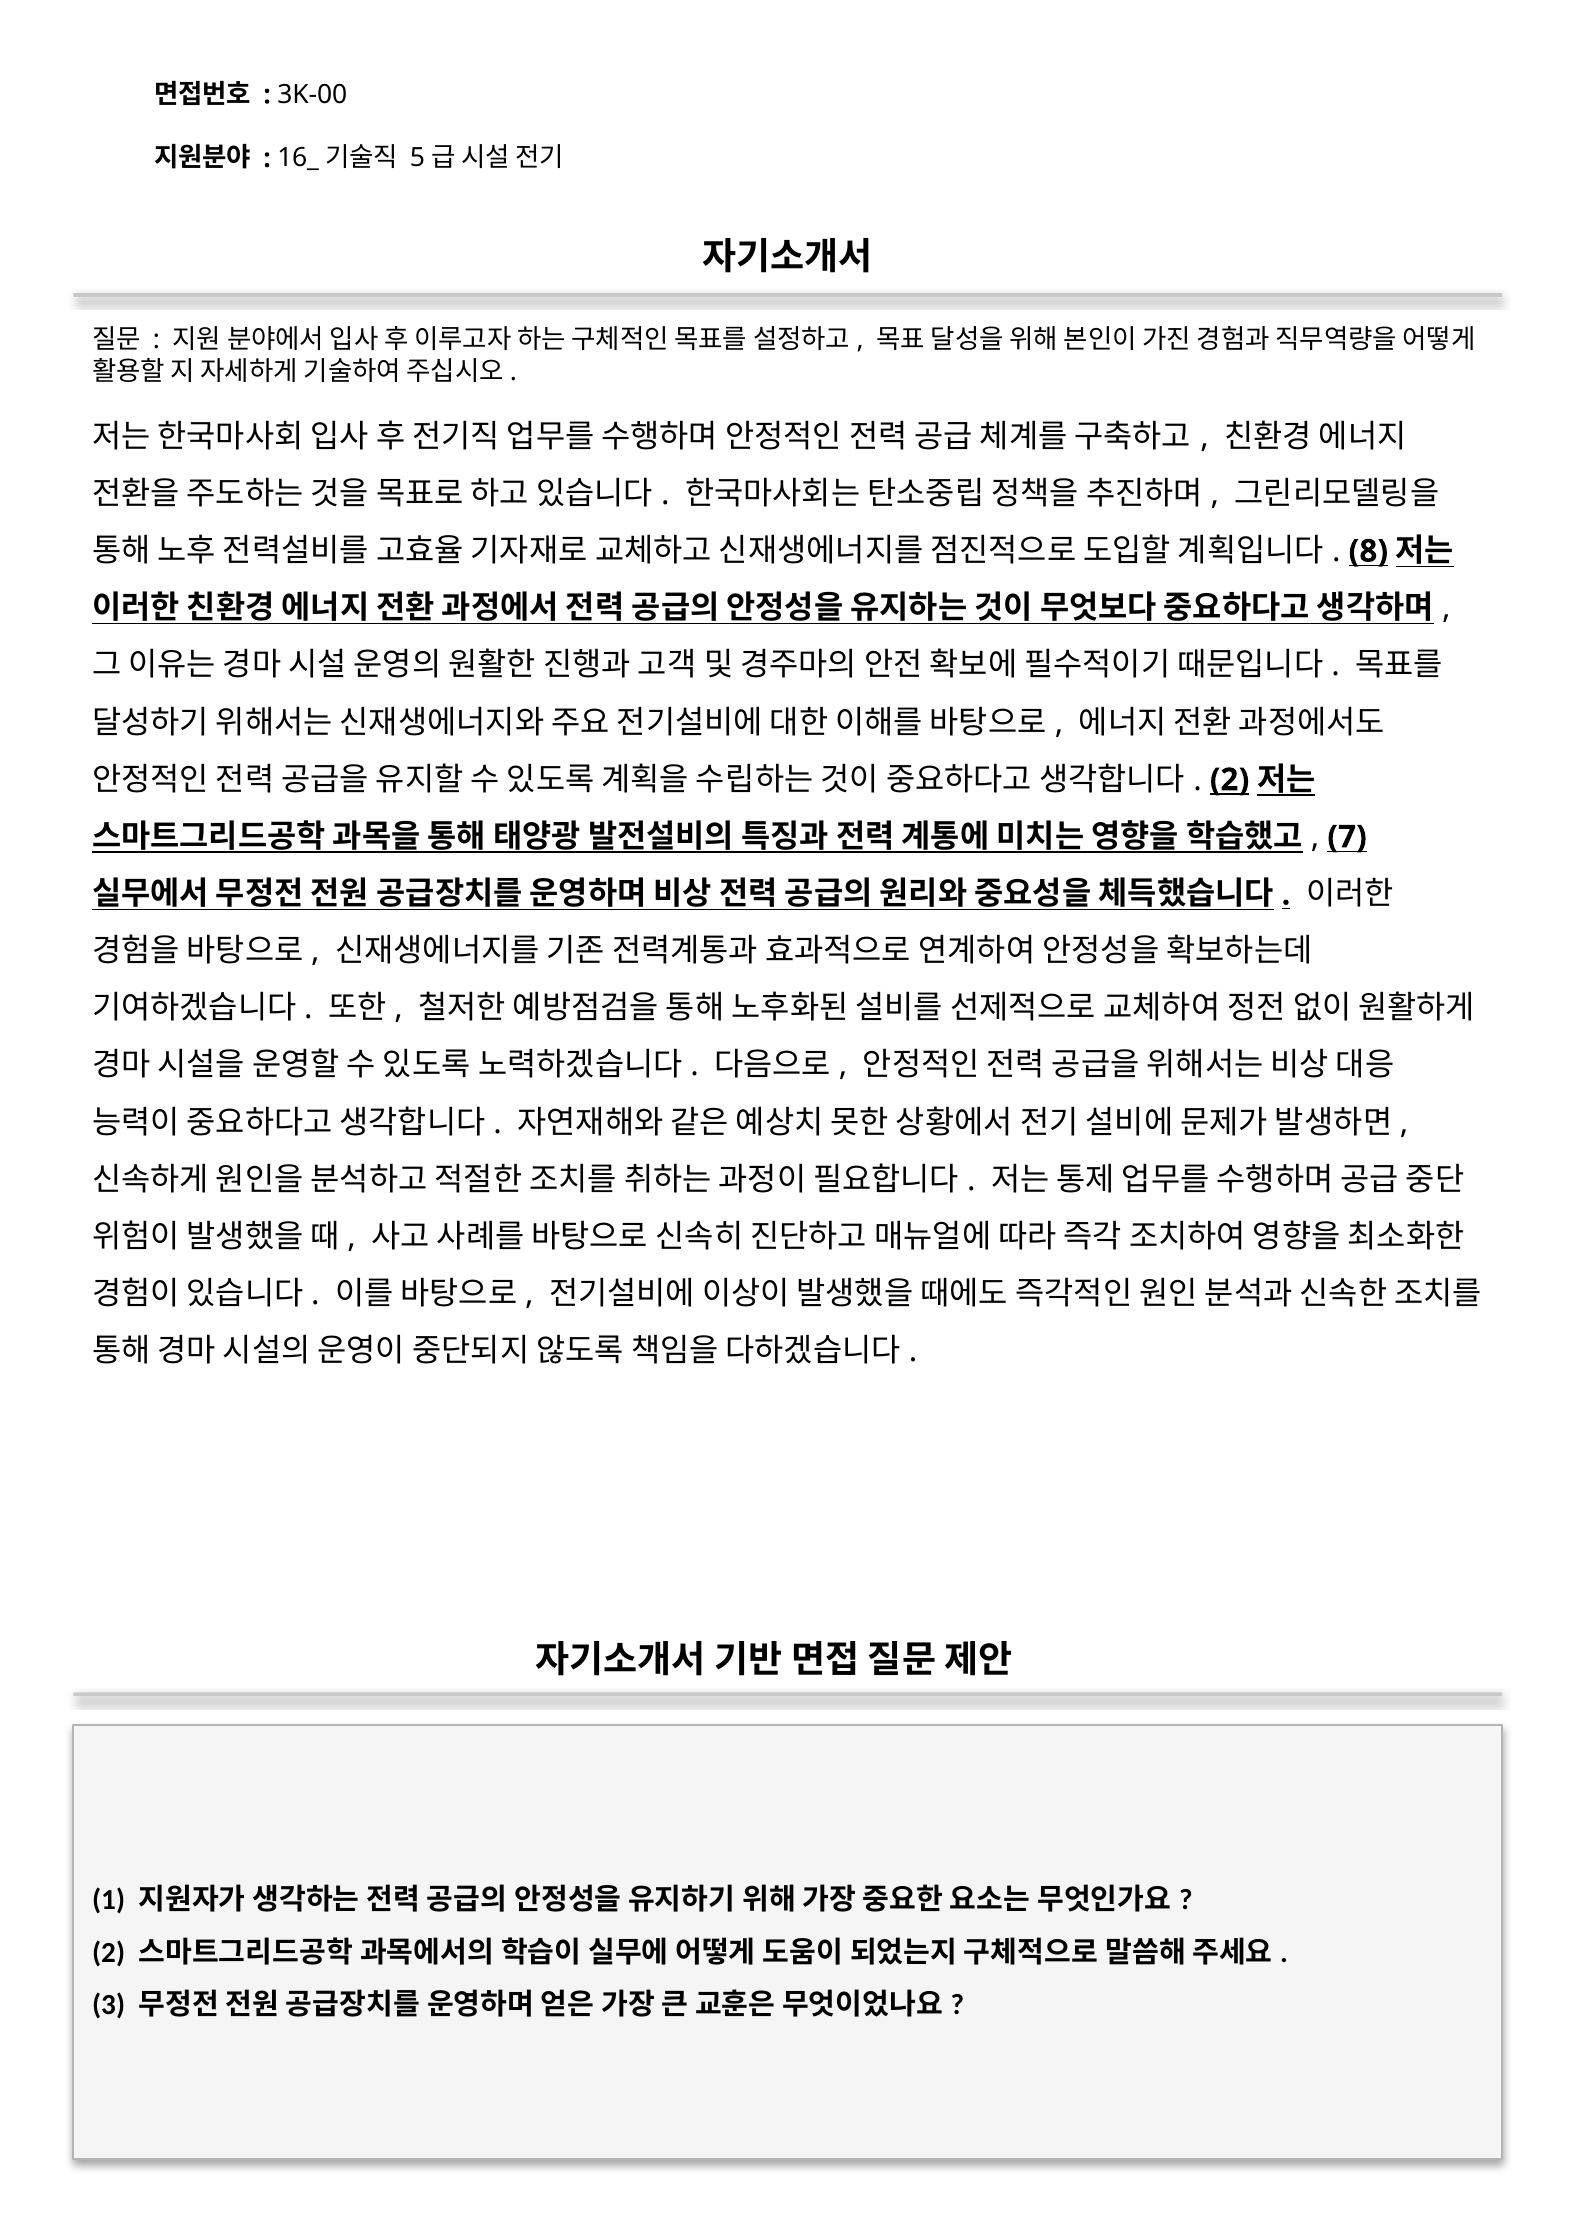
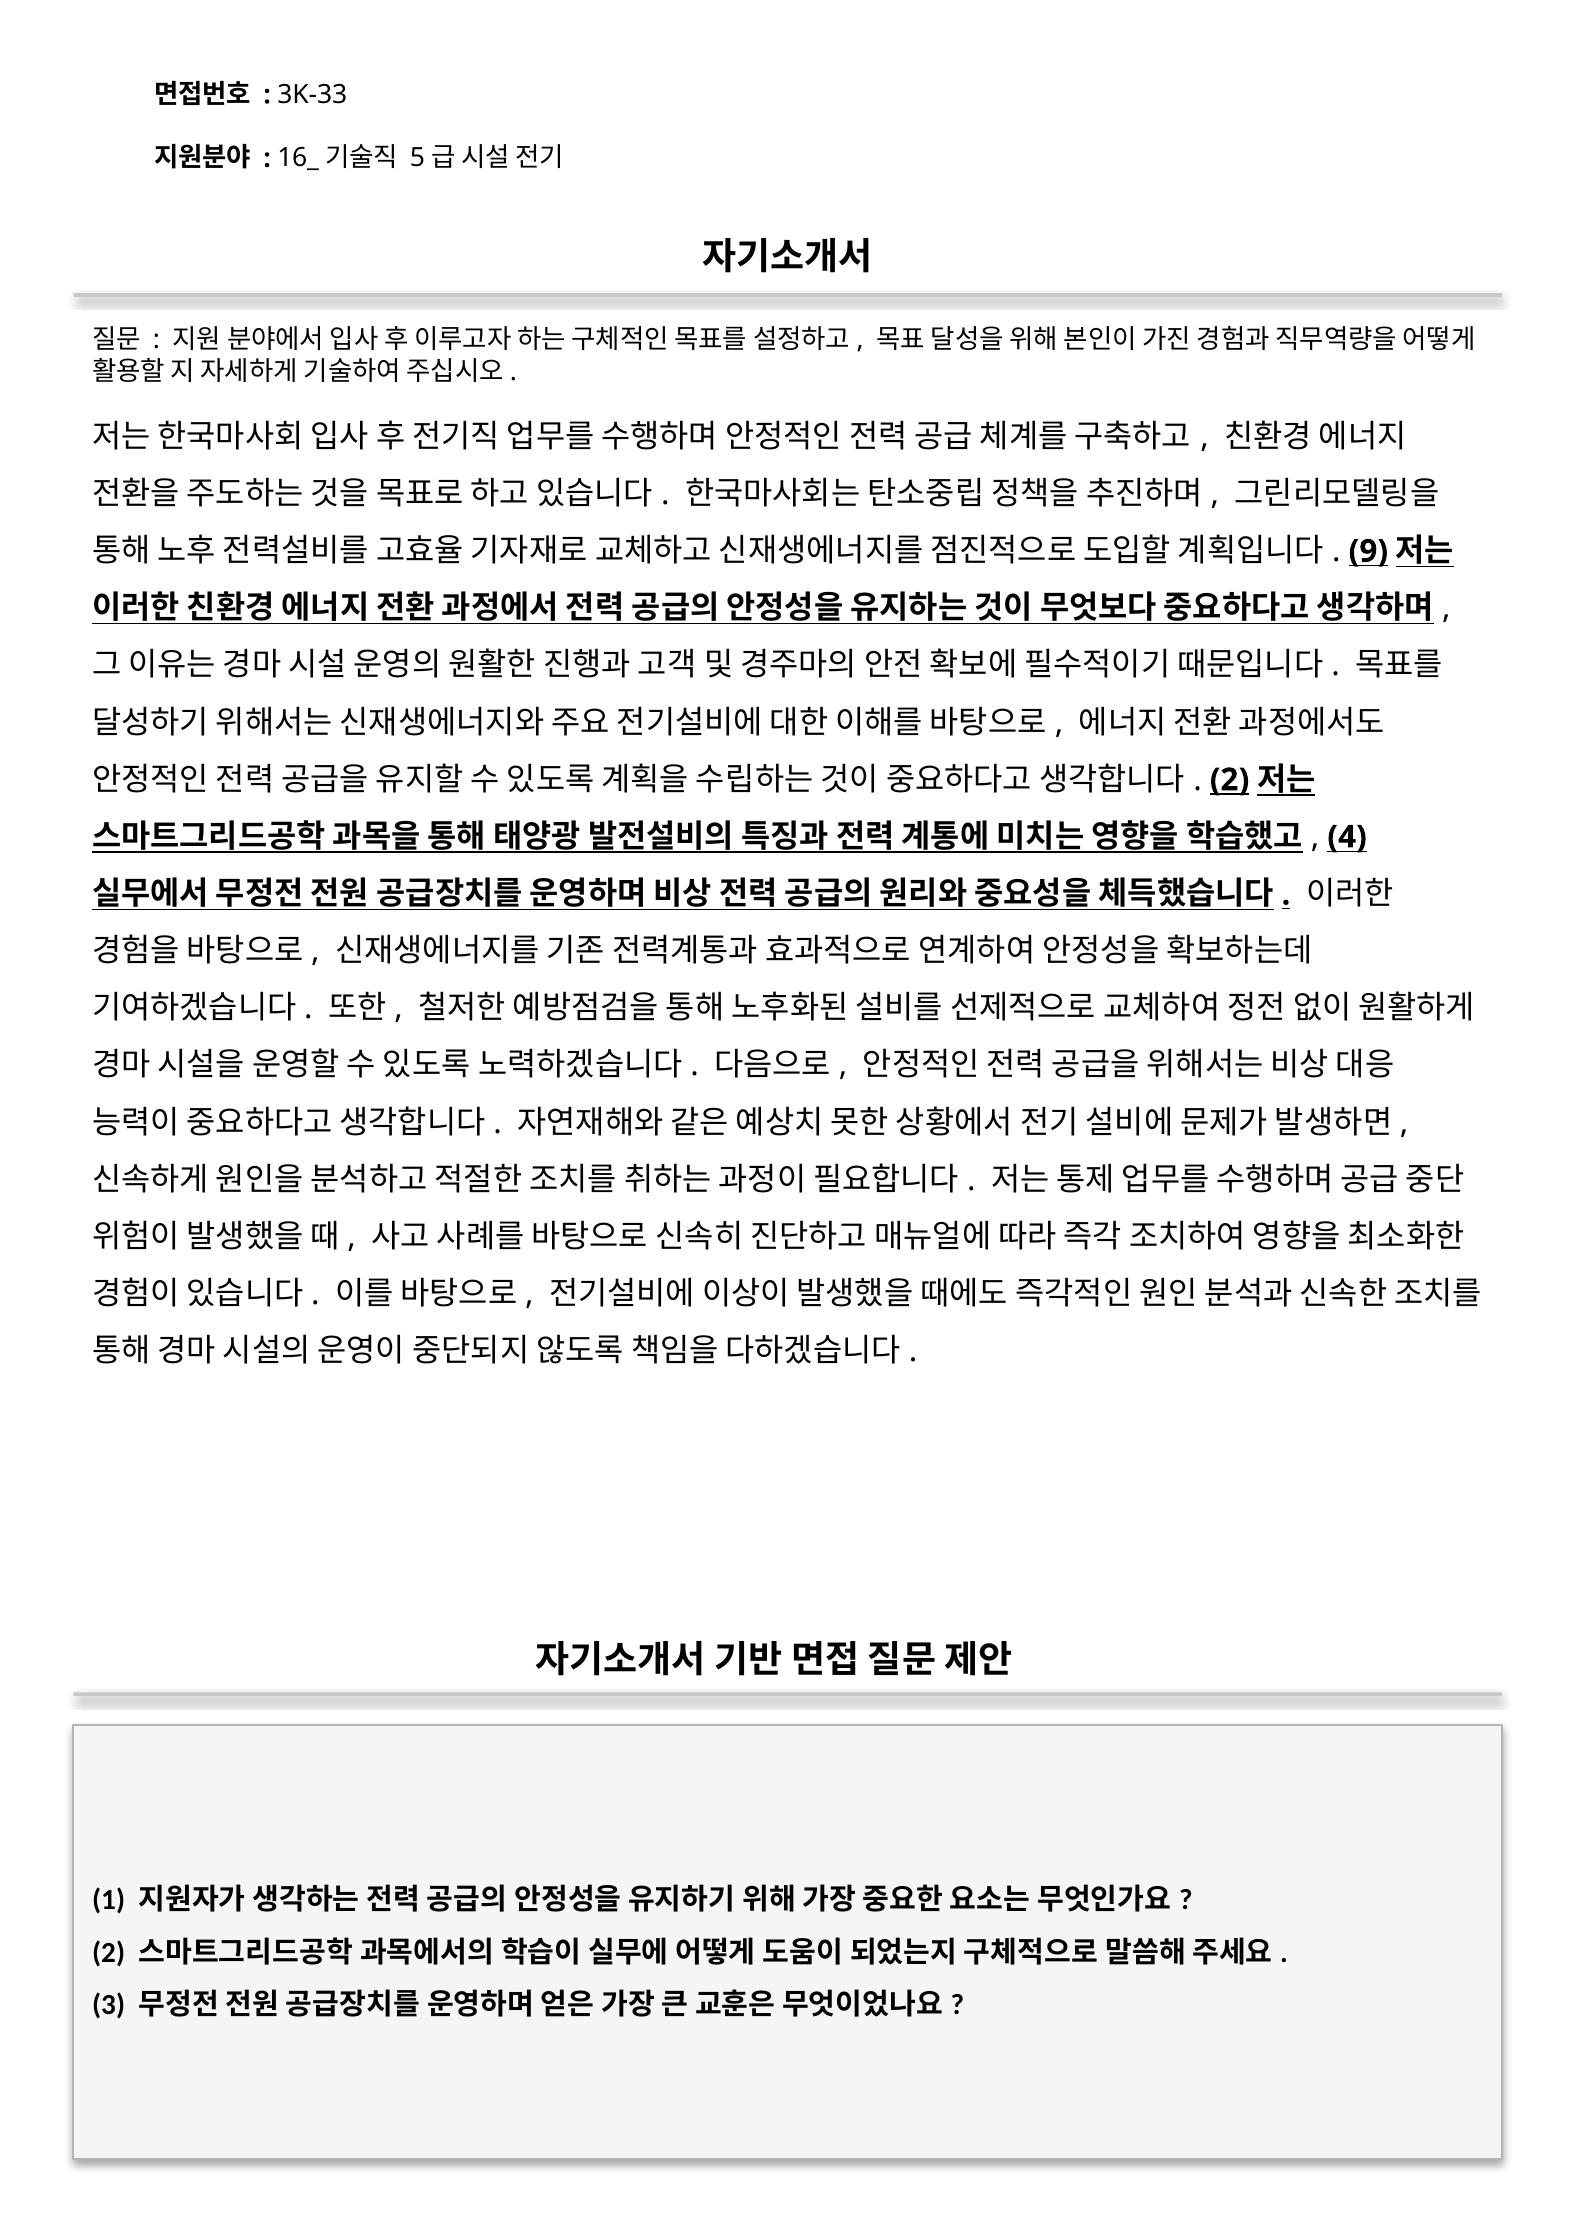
3K-00: 3K-00 -> 3K-33
8: 8 -> 9
7: 7 -> 4
